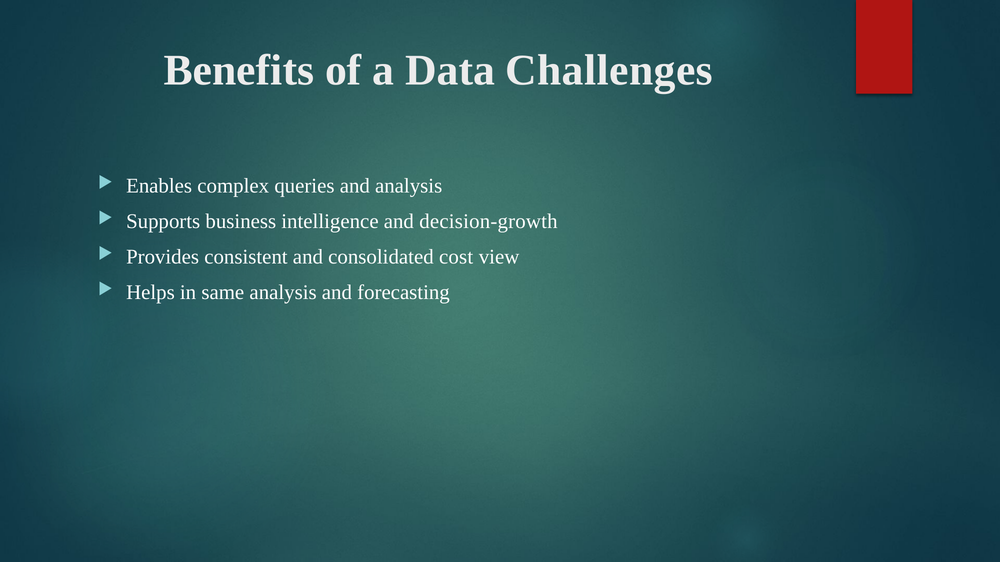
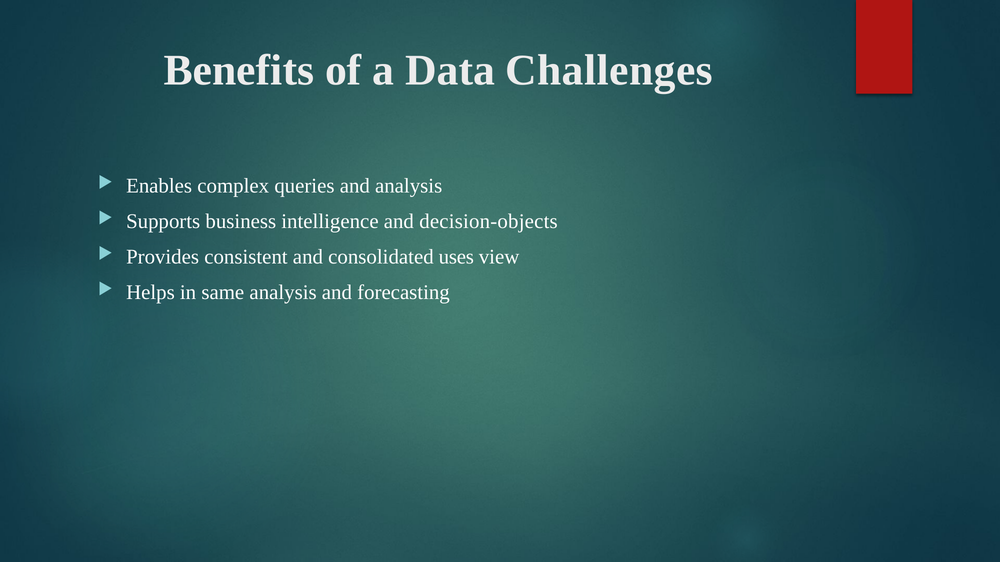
decision-growth: decision-growth -> decision-objects
cost: cost -> uses
